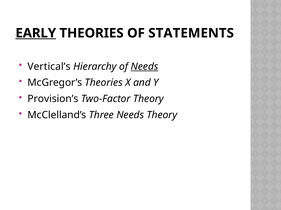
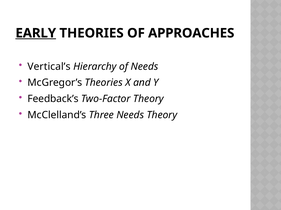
STATEMENTS: STATEMENTS -> APPROACHES
Needs at (145, 67) underline: present -> none
Provision’s: Provision’s -> Feedback’s
